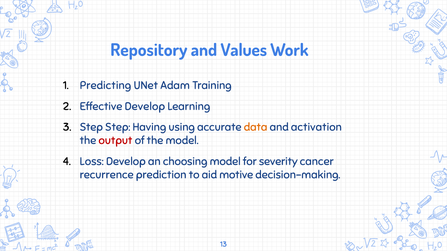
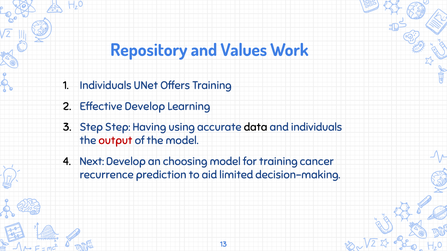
Predicting at (105, 86): Predicting -> Individuals
Adam: Adam -> Offers
data colour: orange -> black
and activation: activation -> individuals
Loss: Loss -> Next
for severity: severity -> training
motive: motive -> limited
